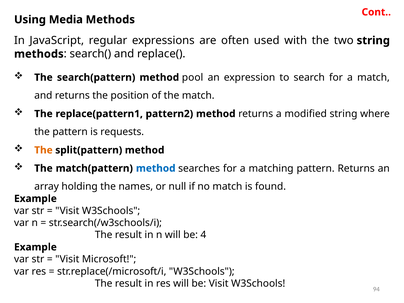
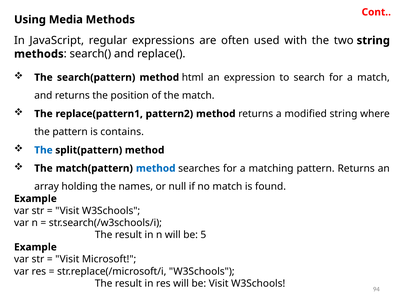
pool: pool -> html
requests: requests -> contains
The at (43, 150) colour: orange -> blue
4: 4 -> 5
